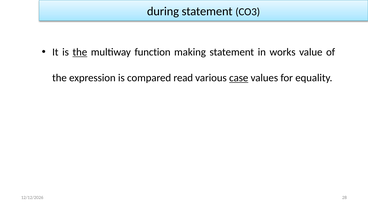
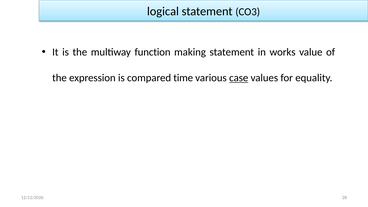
during: during -> logical
the at (80, 52) underline: present -> none
read: read -> time
